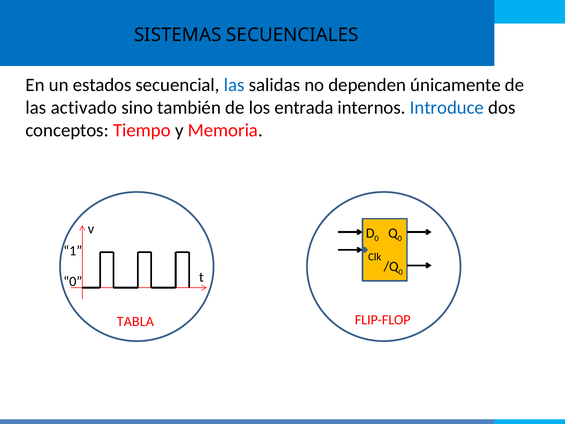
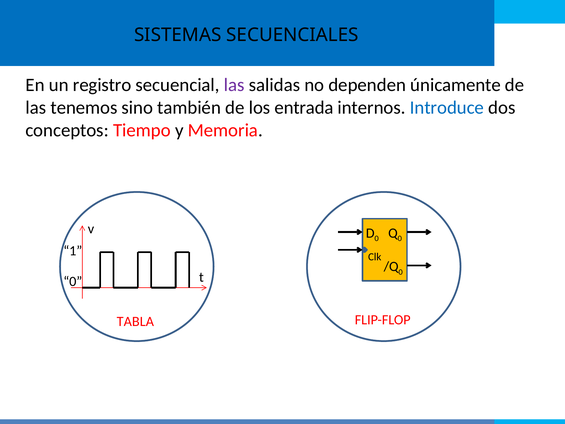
estados: estados -> registro
las at (234, 85) colour: blue -> purple
activado: activado -> tenemos
